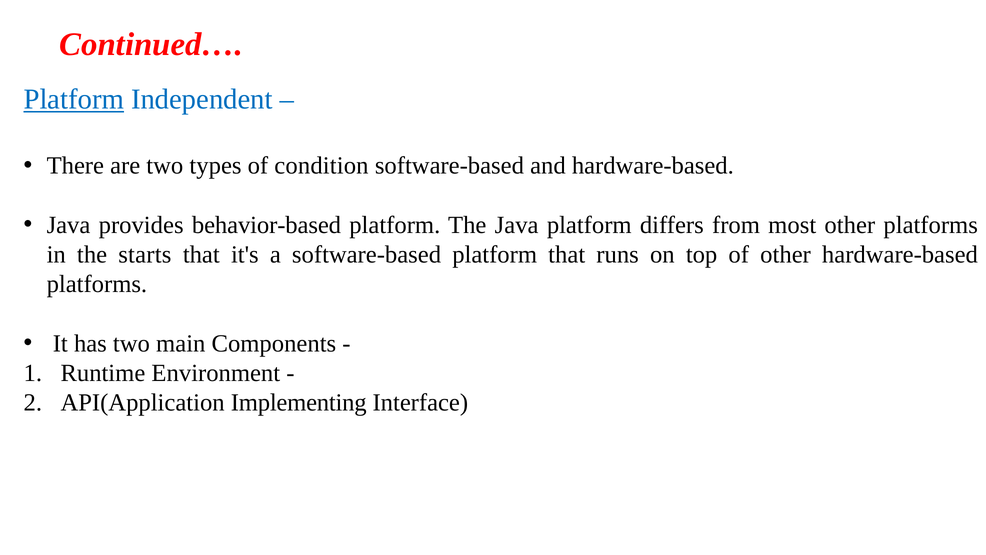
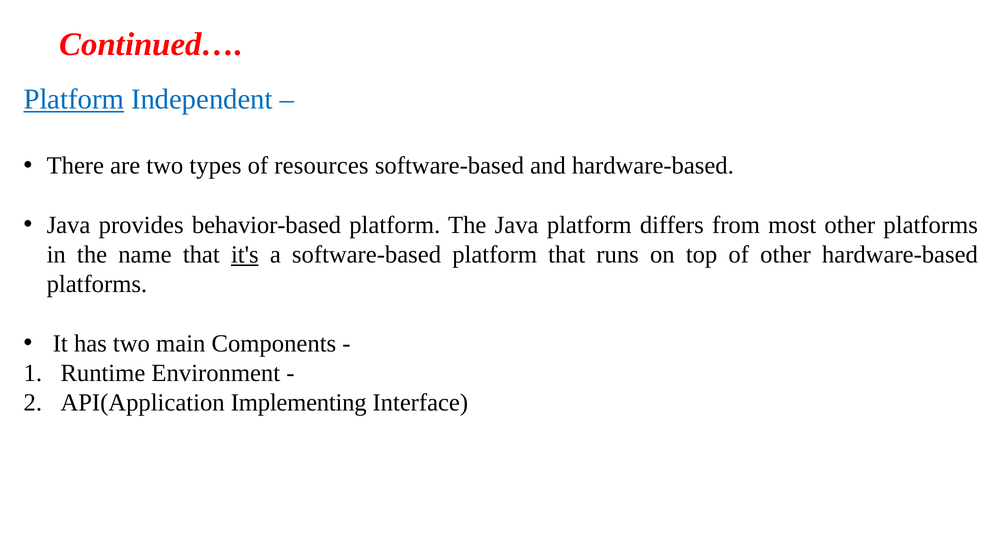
condition: condition -> resources
starts: starts -> name
it's underline: none -> present
